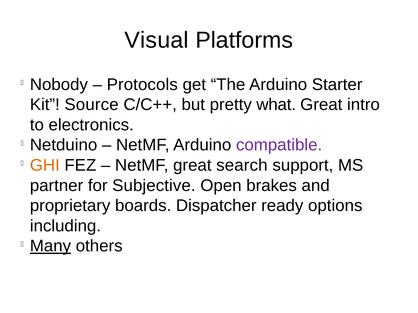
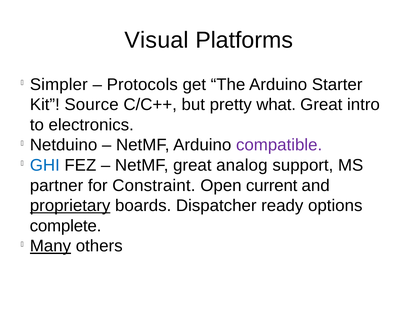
Nobody: Nobody -> Simpler
GHI colour: orange -> blue
search: search -> analog
Subjective: Subjective -> Constraint
brakes: brakes -> current
proprietary underline: none -> present
including: including -> complete
